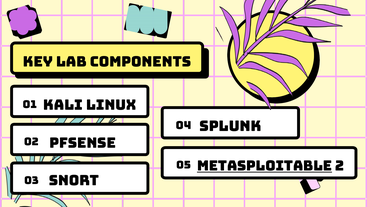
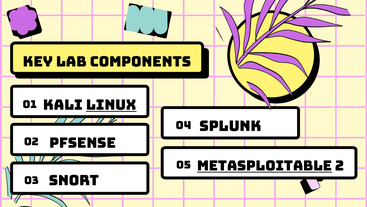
LINUX underline: none -> present
